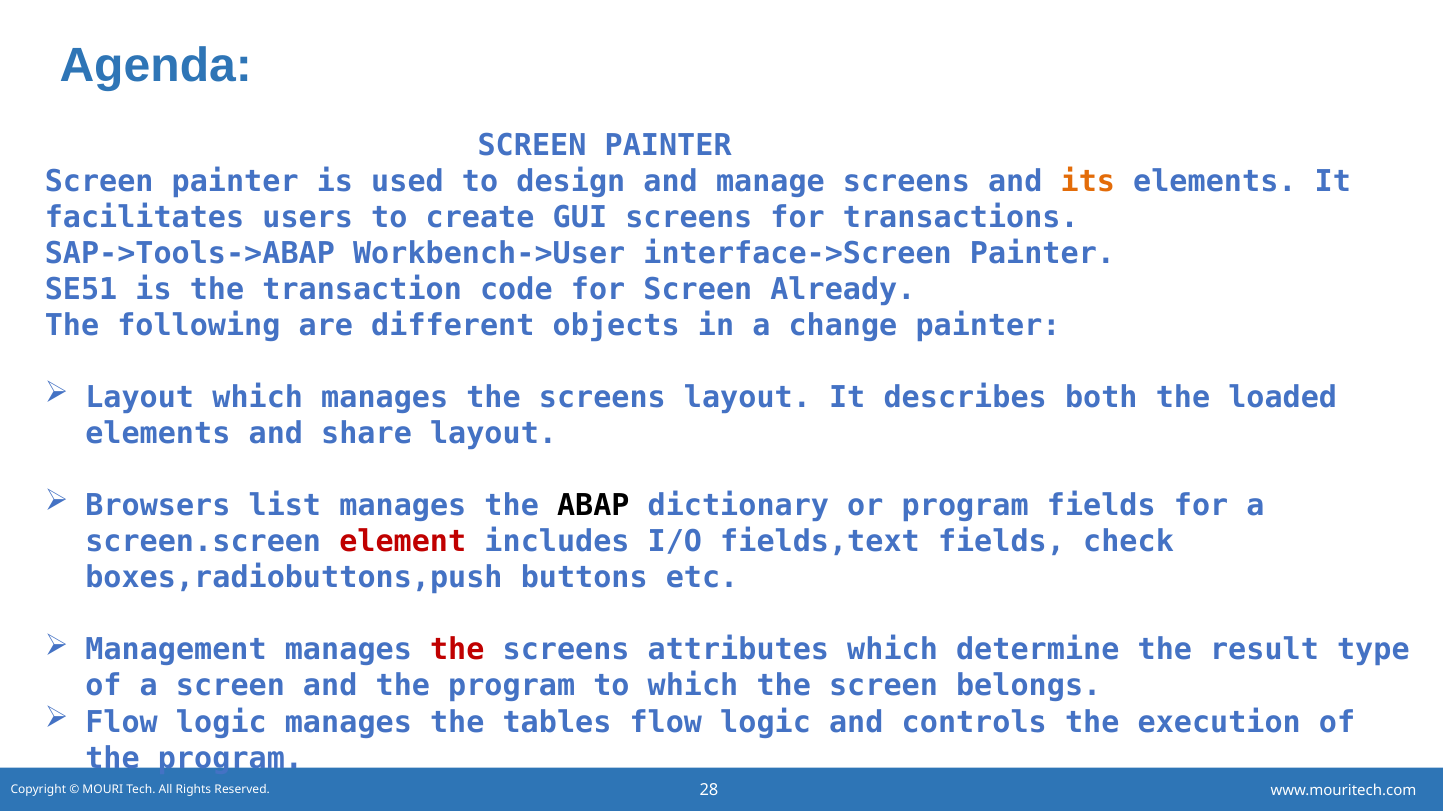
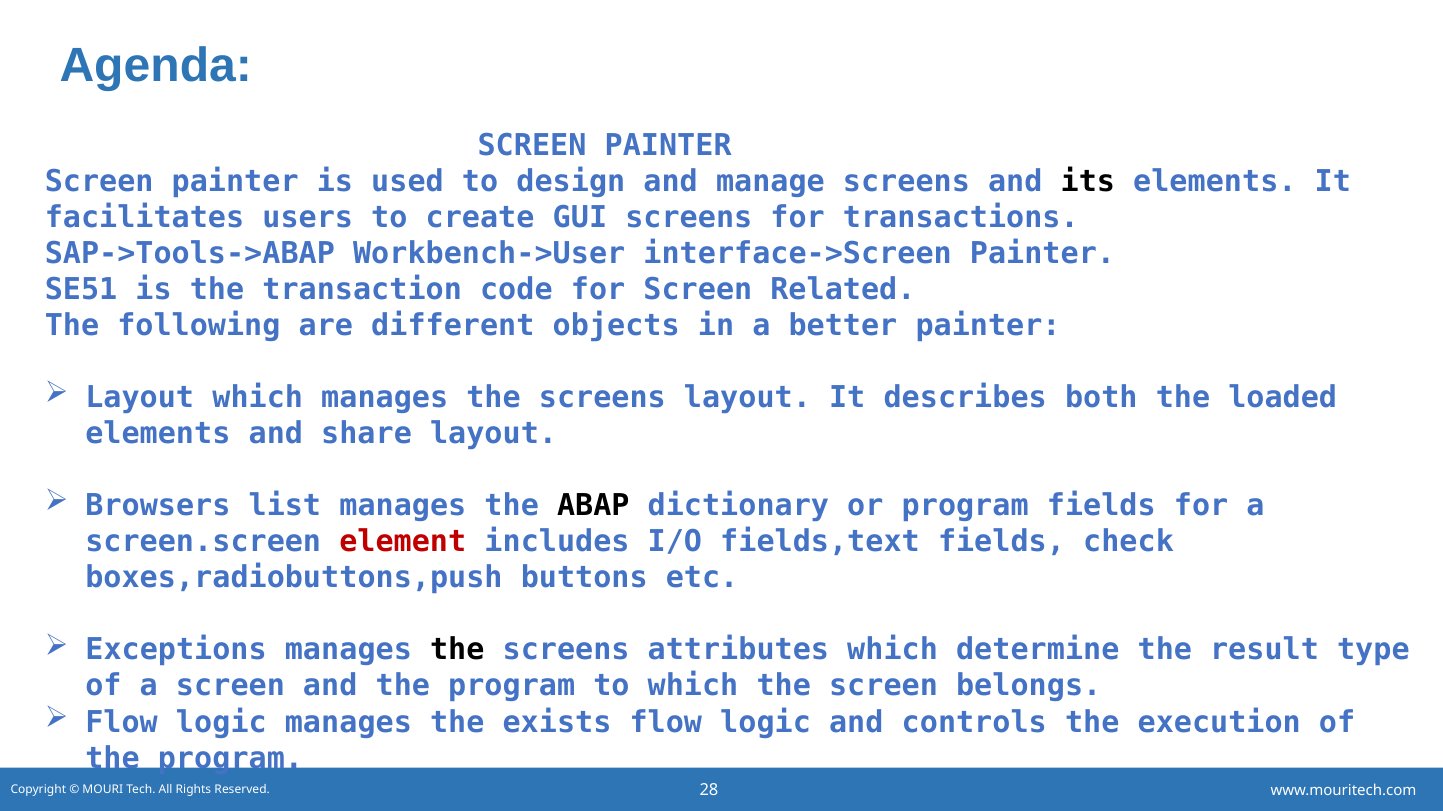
its colour: orange -> black
Already: Already -> Related
change: change -> better
Management: Management -> Exceptions
the at (457, 651) colour: red -> black
tables: tables -> exists
